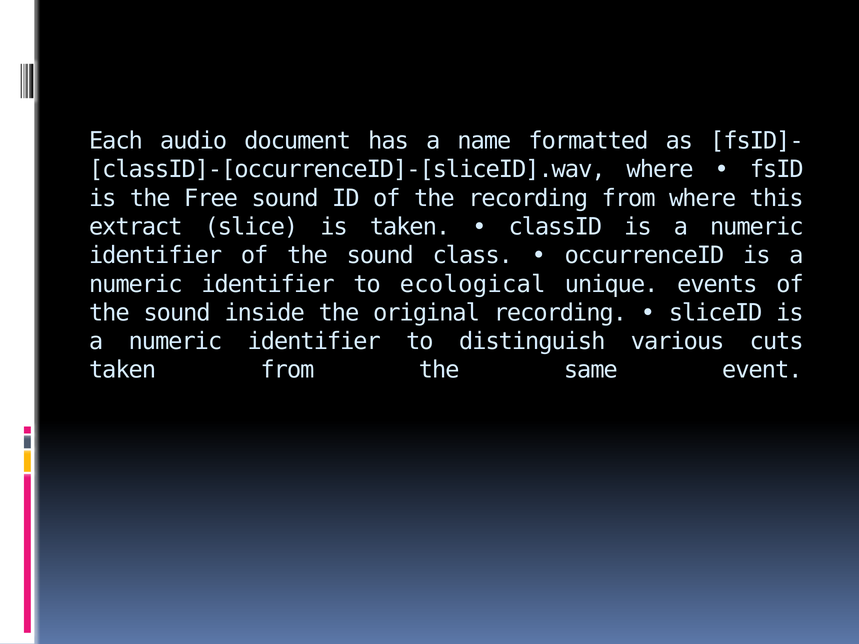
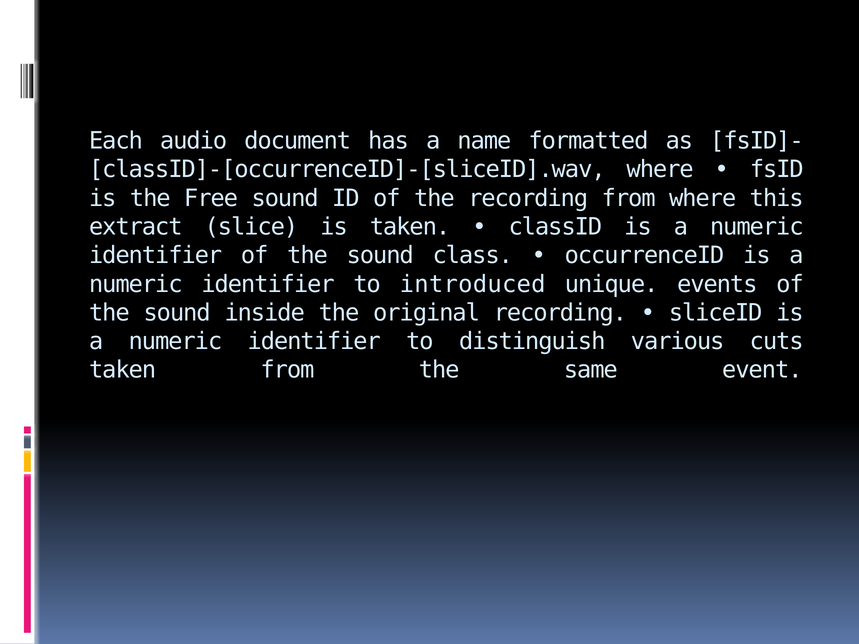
ecological: ecological -> introduced
